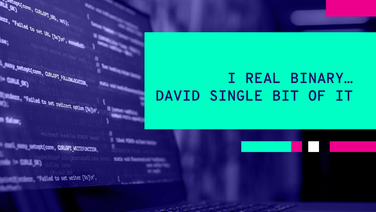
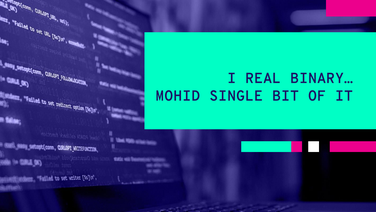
DAVID: DAVID -> MOHID
